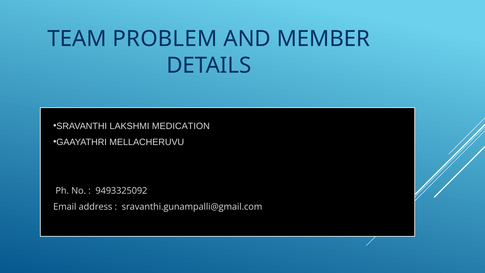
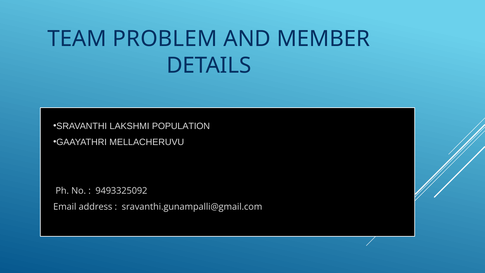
MEDICATION: MEDICATION -> POPULATION
